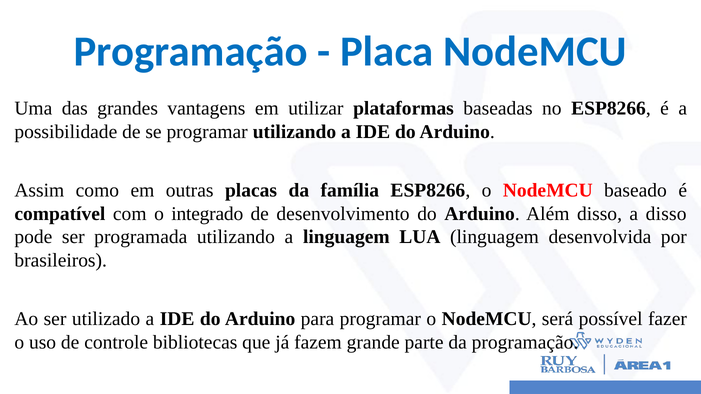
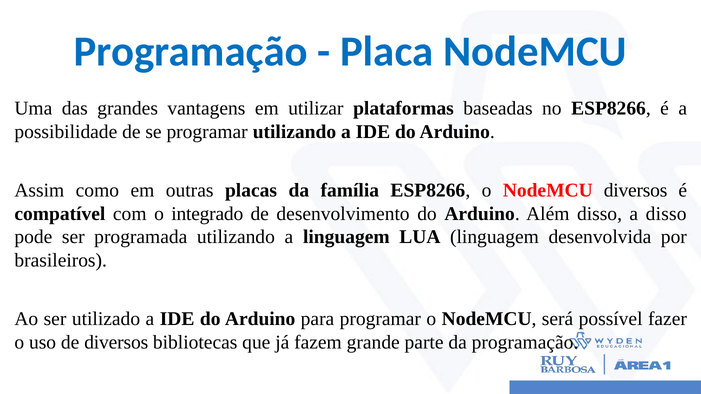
NodeMCU baseado: baseado -> diversos
de controle: controle -> diversos
